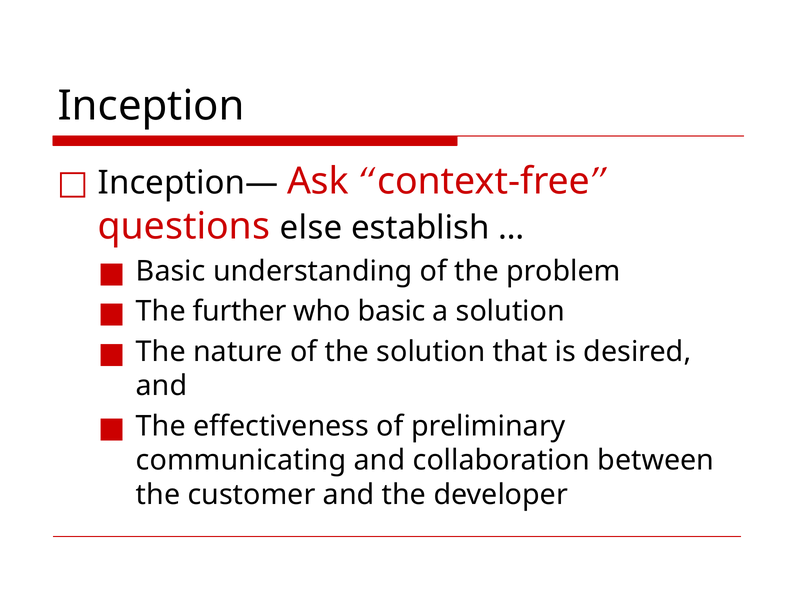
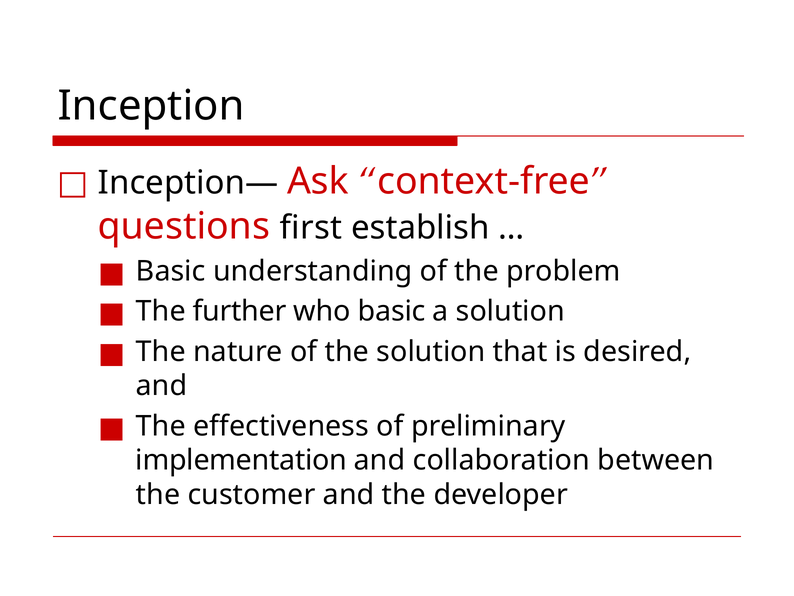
else: else -> first
communicating: communicating -> implementation
